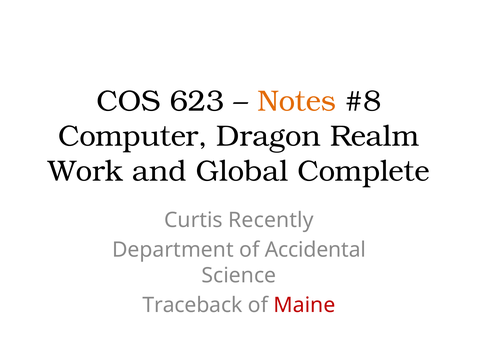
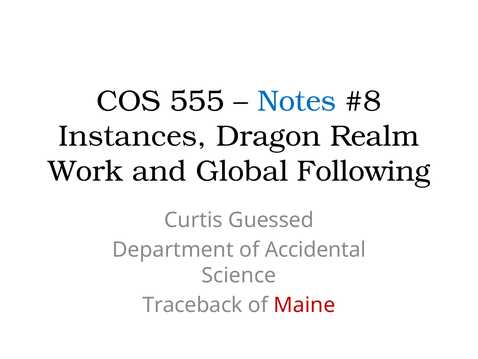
623: 623 -> 555
Notes colour: orange -> blue
Computer: Computer -> Instances
Complete: Complete -> Following
Recently: Recently -> Guessed
